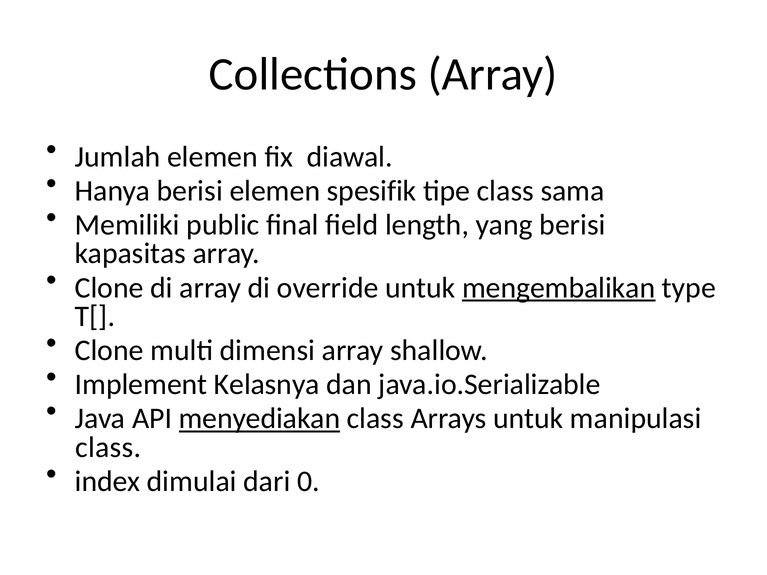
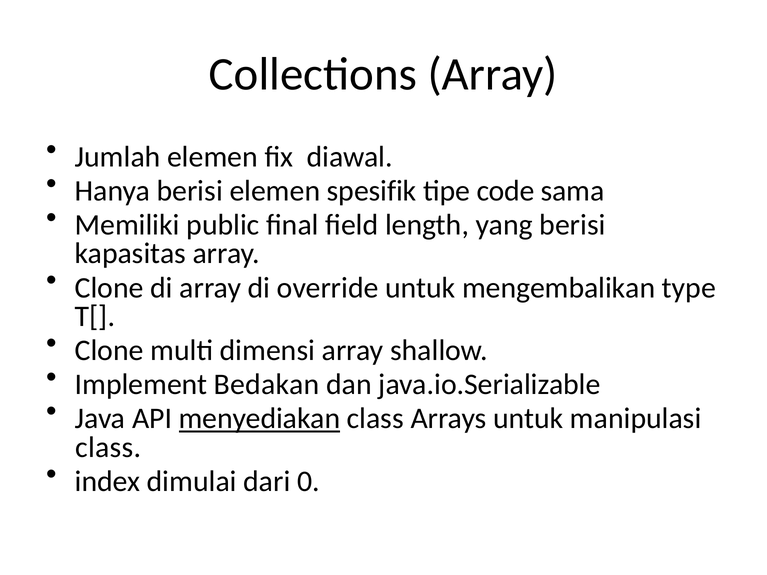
tipe class: class -> code
mengembalikan underline: present -> none
Kelasnya: Kelasnya -> Bedakan
